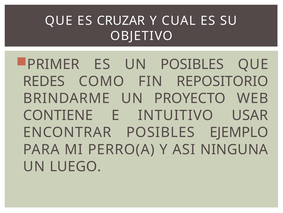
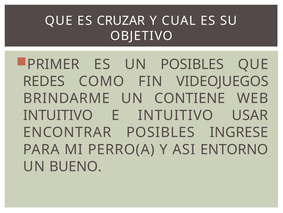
REPOSITORIO: REPOSITORIO -> VIDEOJUEGOS
PROYECTO: PROYECTO -> CONTIENE
CONTIENE at (58, 115): CONTIENE -> INTUITIVO
EJEMPLO: EJEMPLO -> INGRESE
NINGUNA: NINGUNA -> ENTORNO
LUEGO: LUEGO -> BUENO
